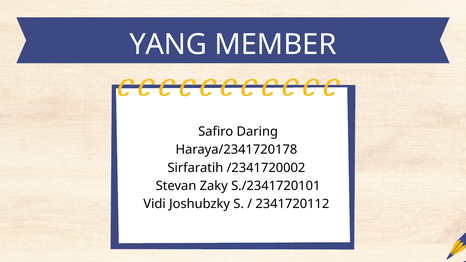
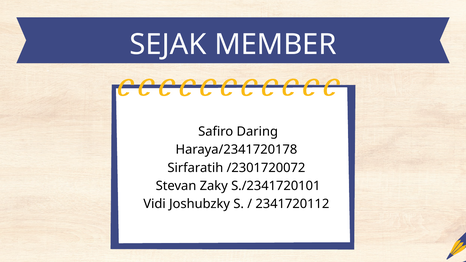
YANG: YANG -> SEJAK
/2341720002: /2341720002 -> /2301720072
